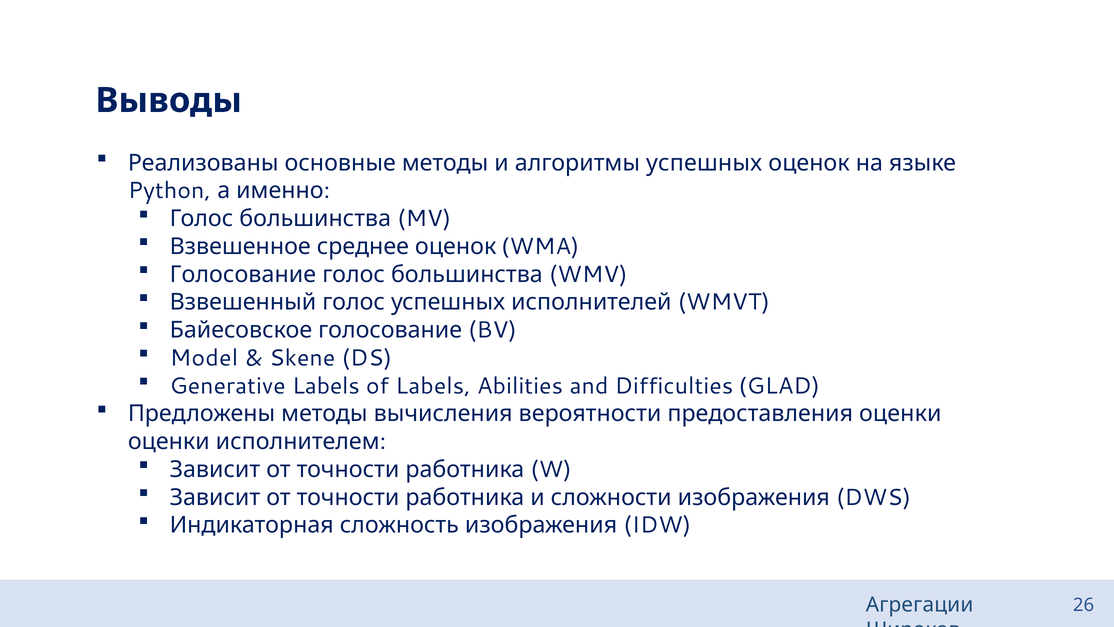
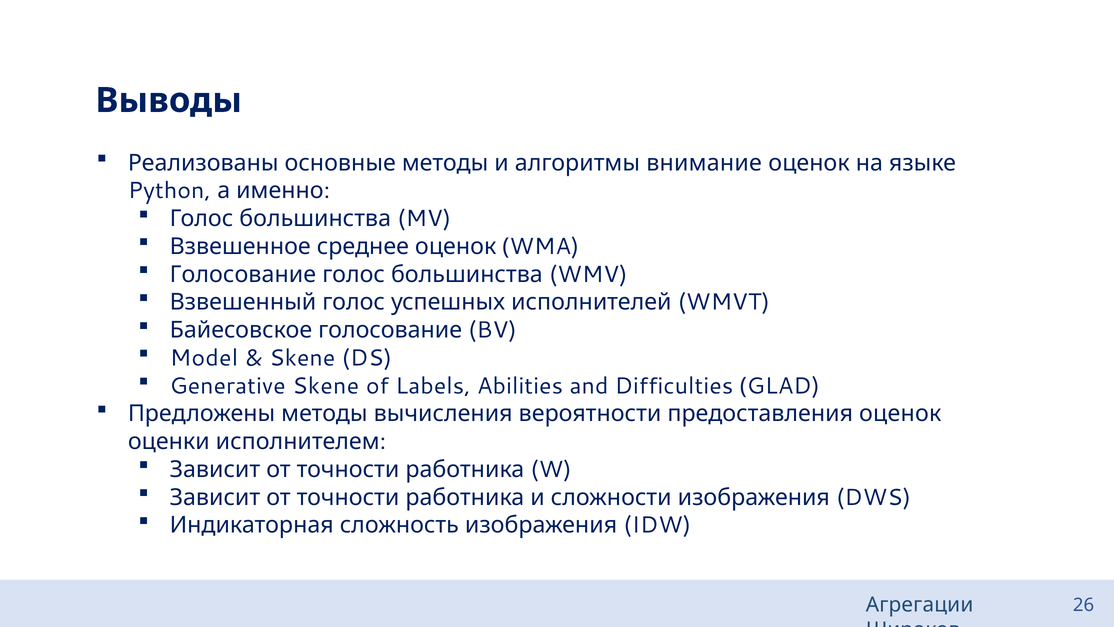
алгоритмы успешных: успешных -> внимание
Generative Labels: Labels -> Skene
предоставления оценки: оценки -> оценок
